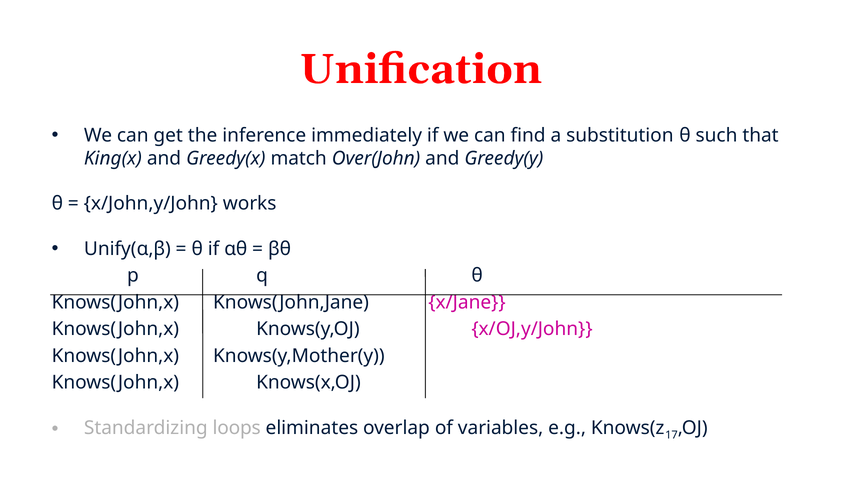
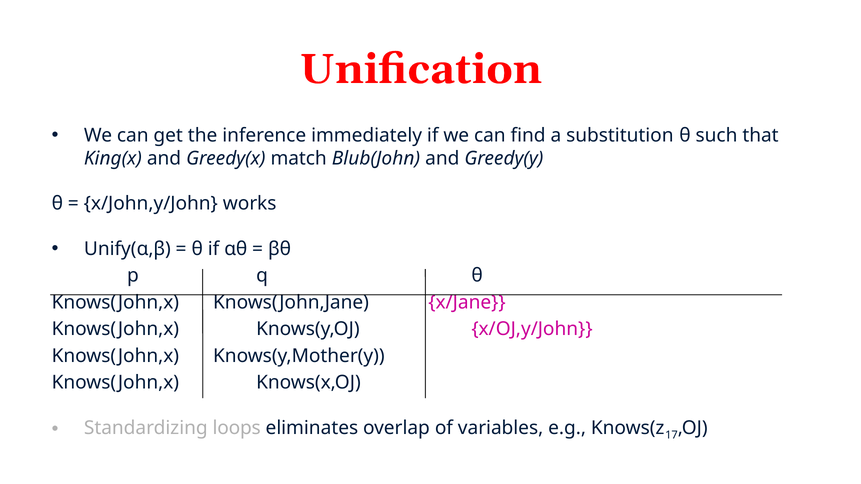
Over(John: Over(John -> Blub(John
